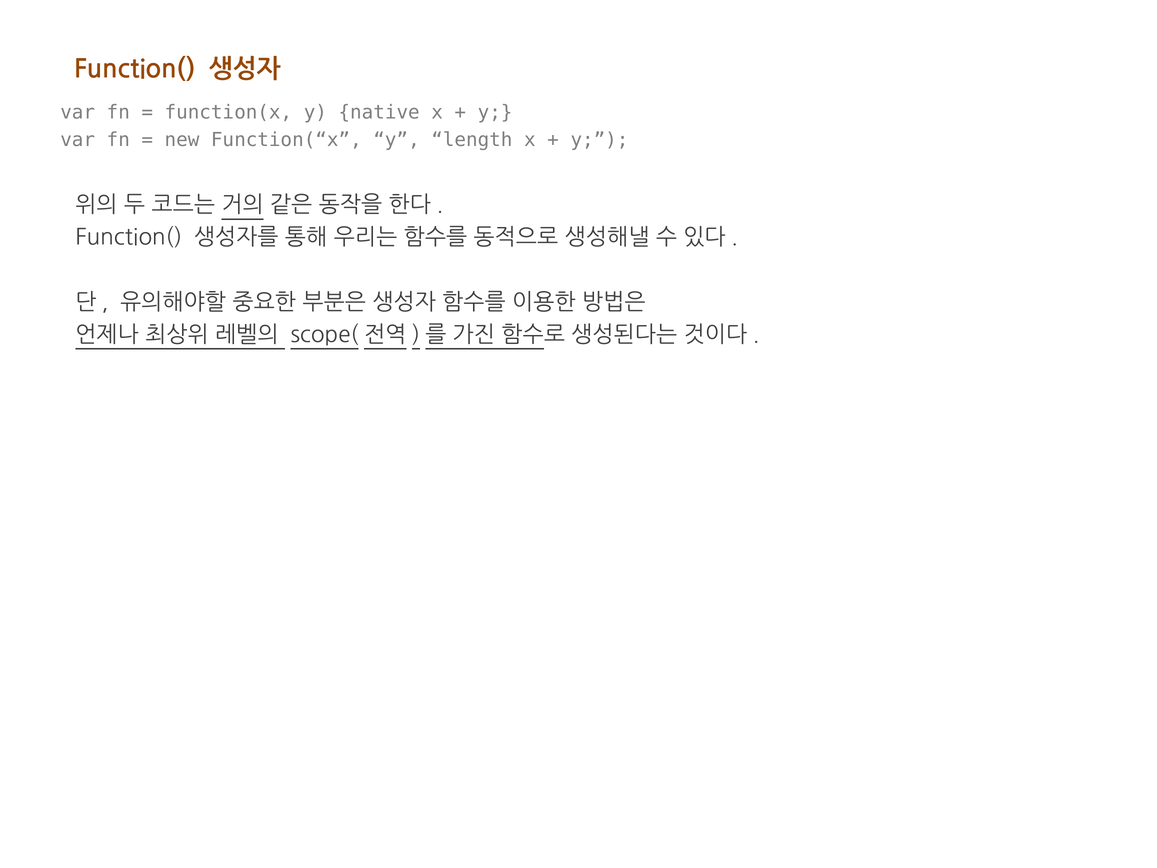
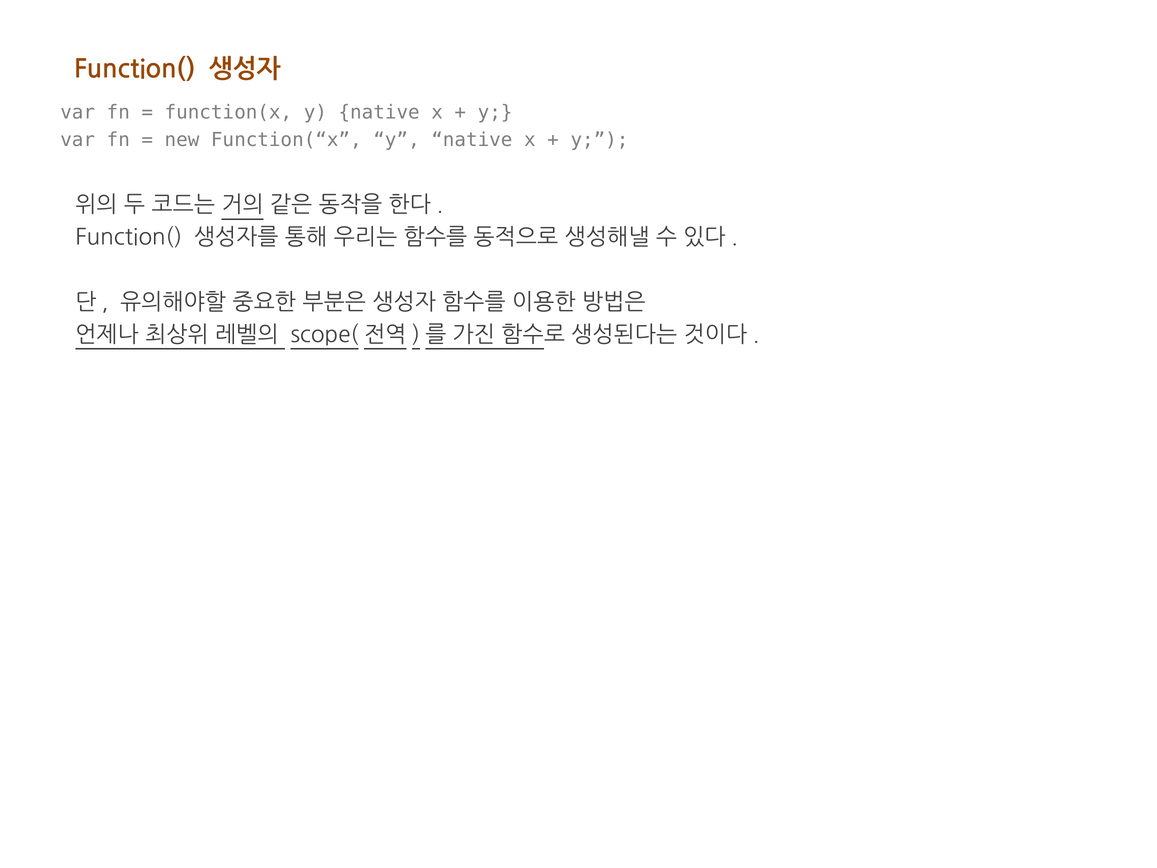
Function(“x y length: length -> native
